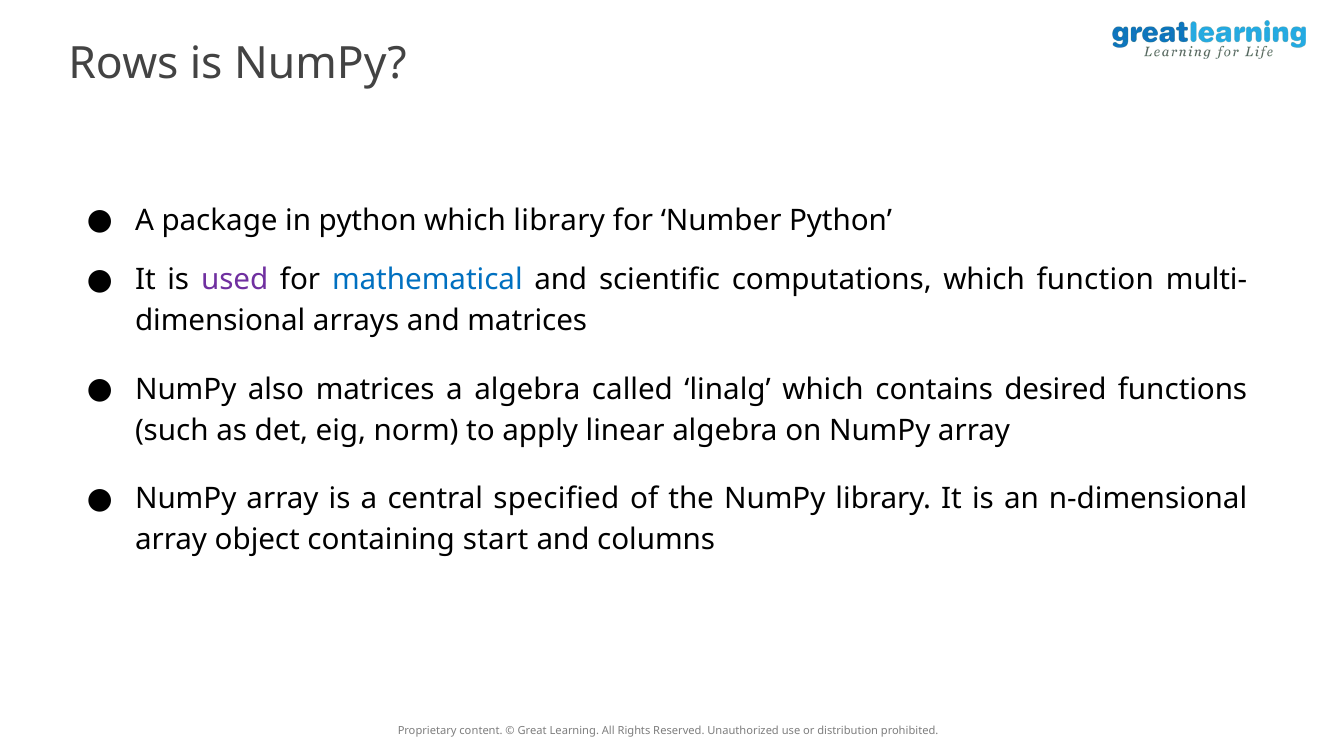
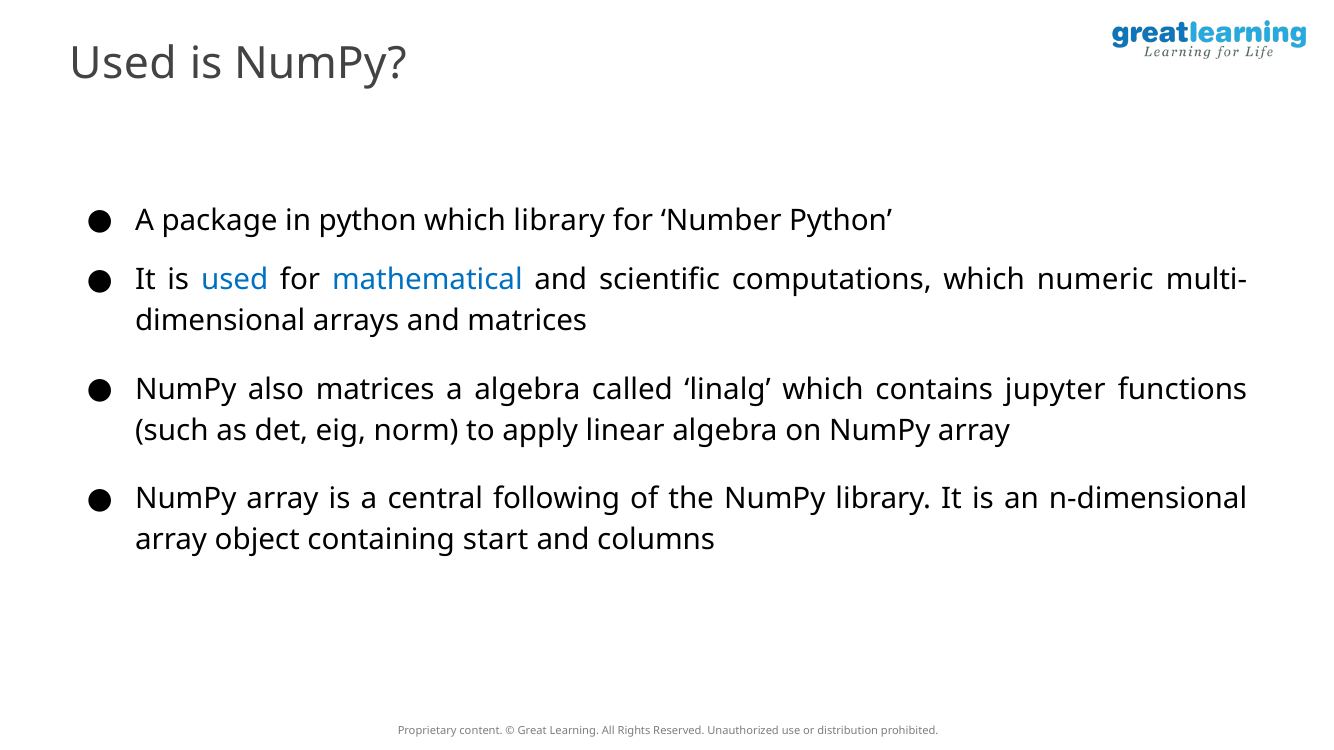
Rows at (123, 64): Rows -> Used
used at (235, 280) colour: purple -> blue
function: function -> numeric
desired: desired -> jupyter
specified: specified -> following
